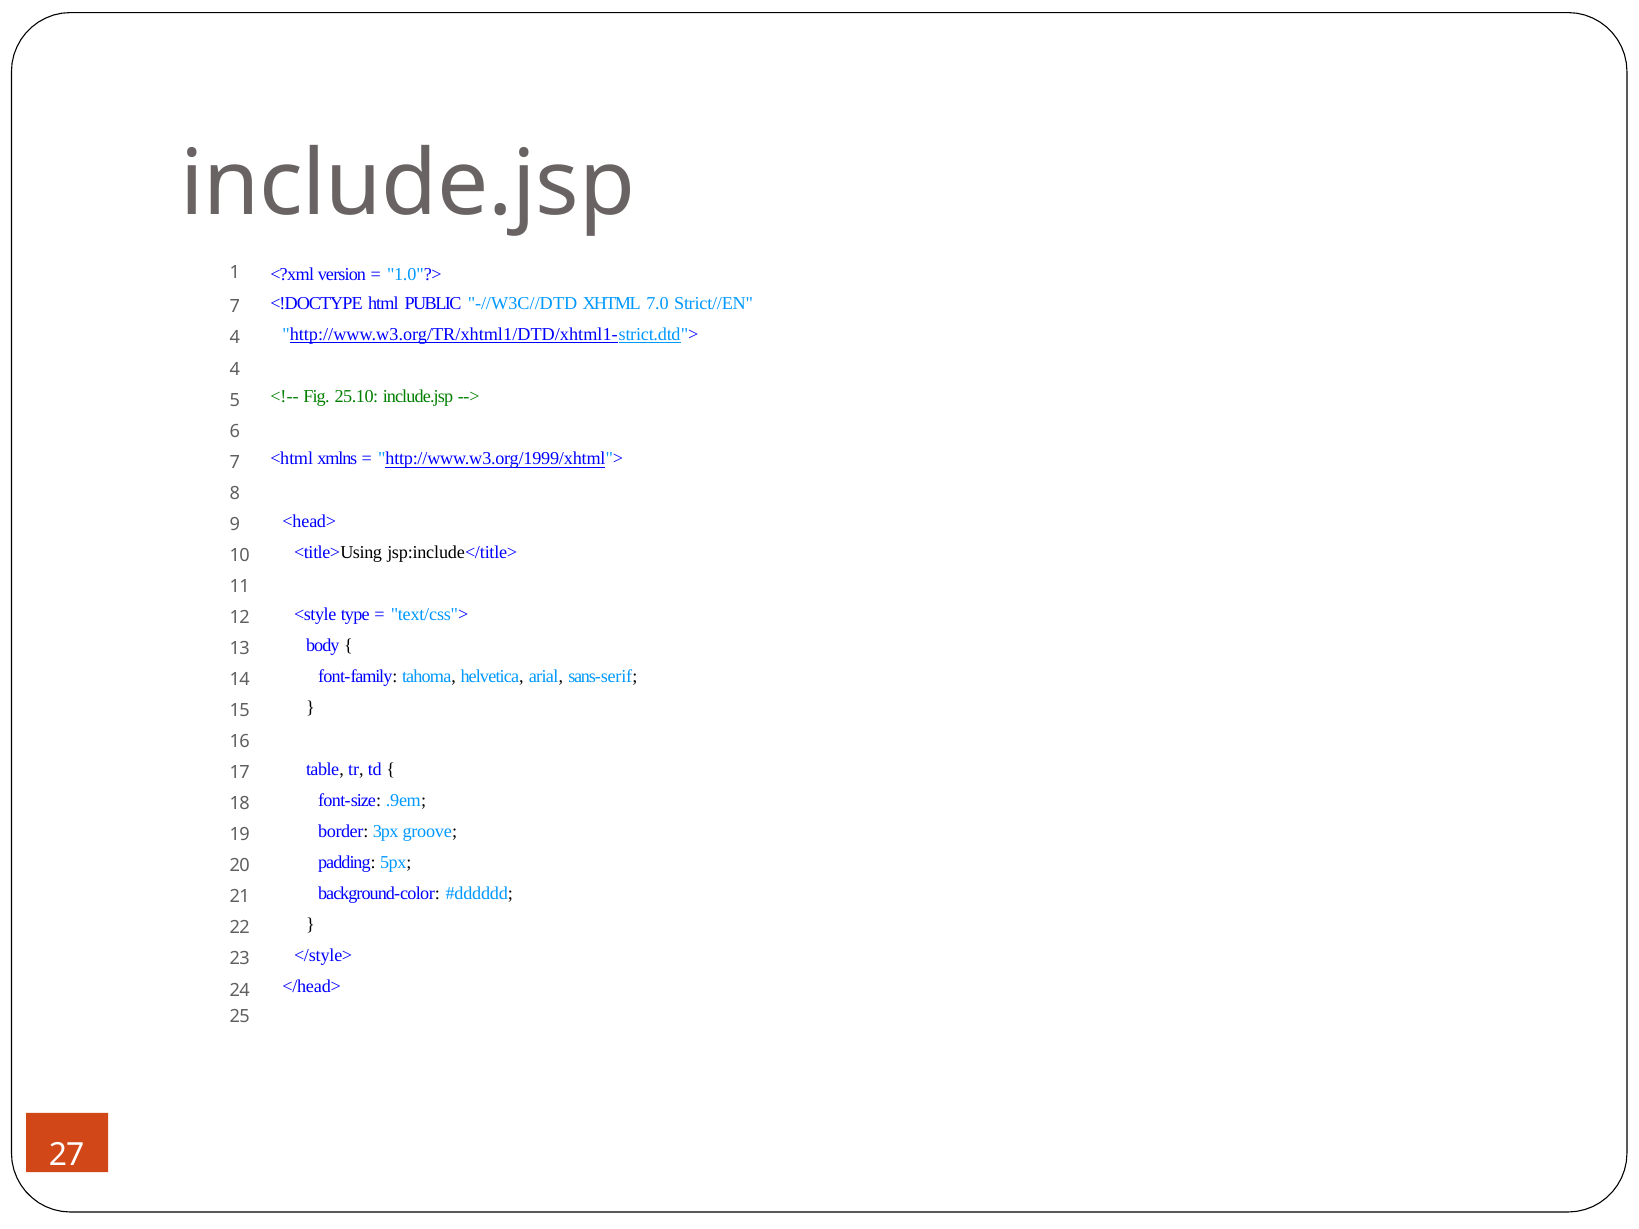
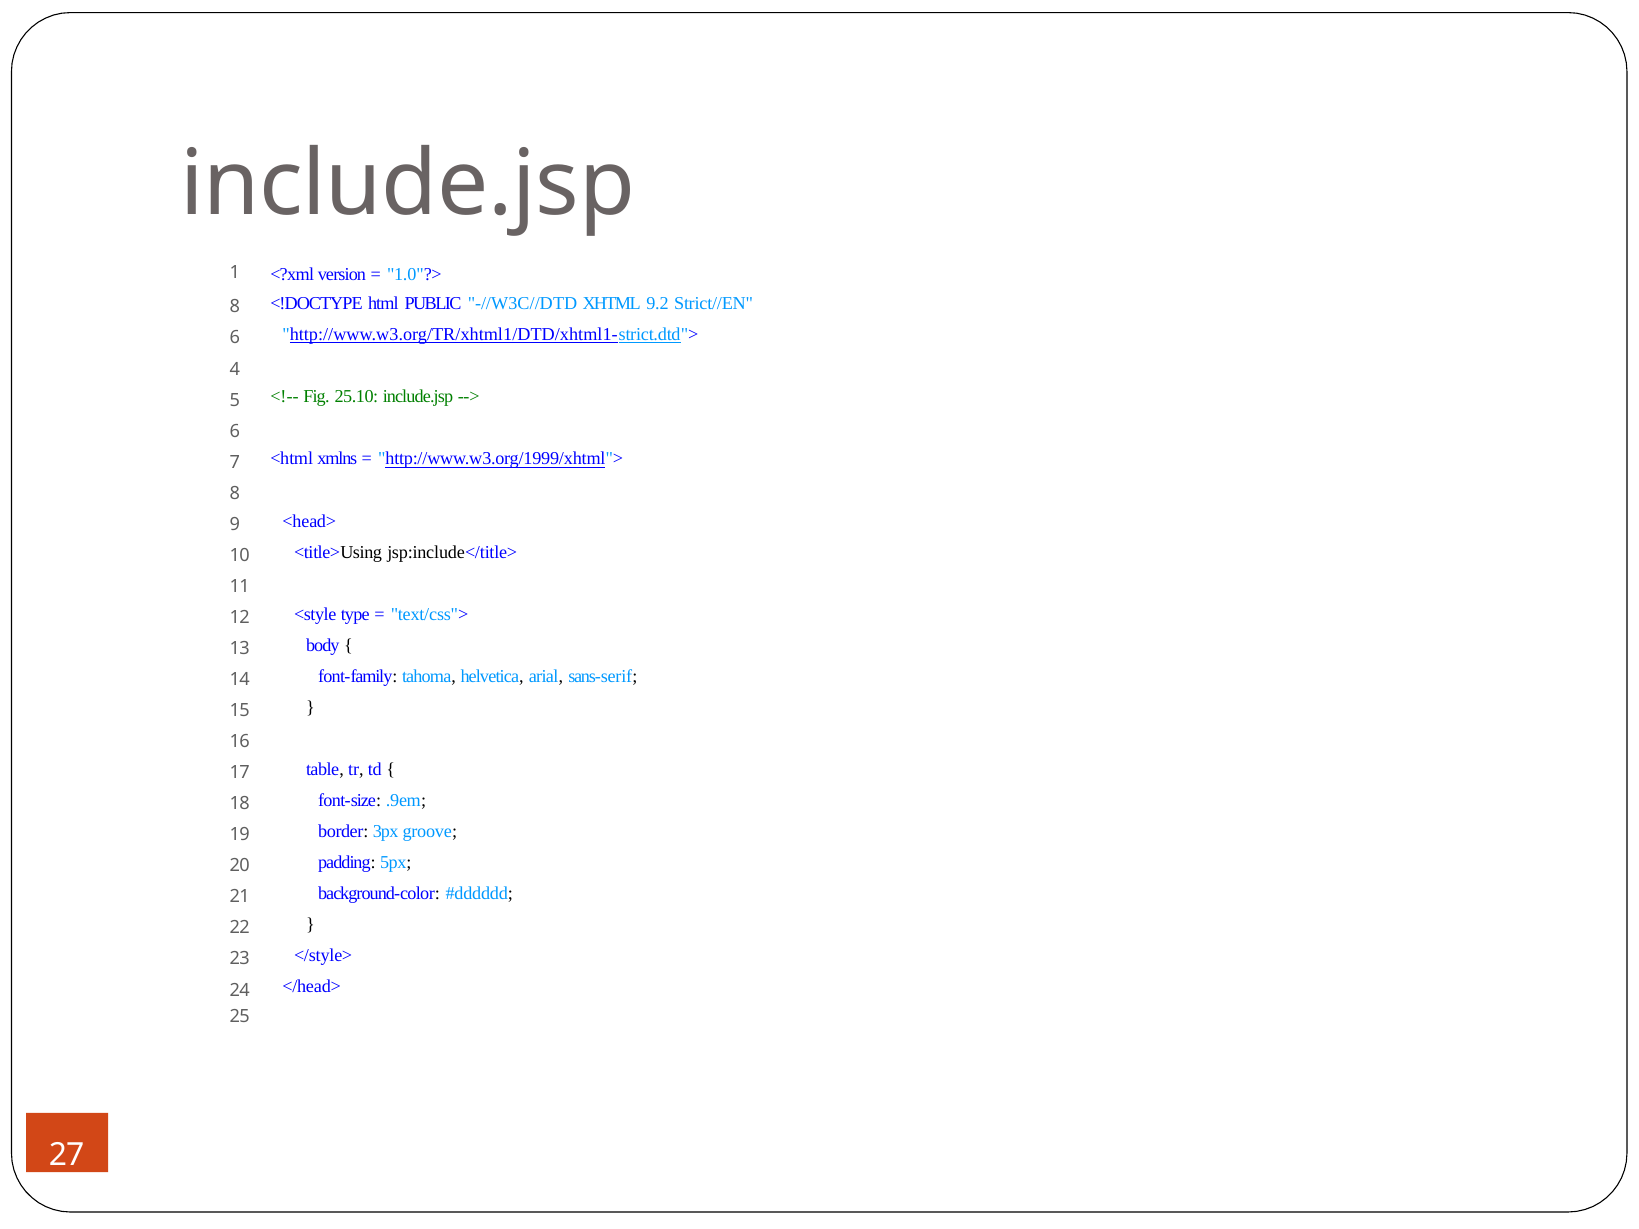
7 at (235, 307): 7 -> 8
7.0: 7.0 -> 9.2
4 at (235, 338): 4 -> 6
